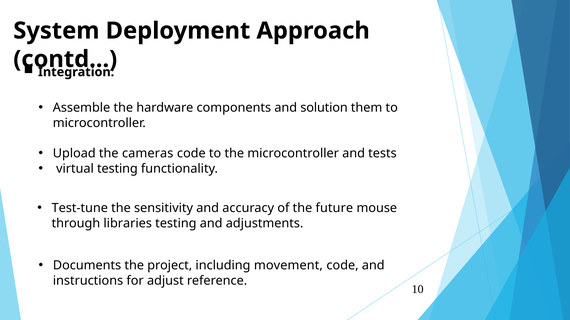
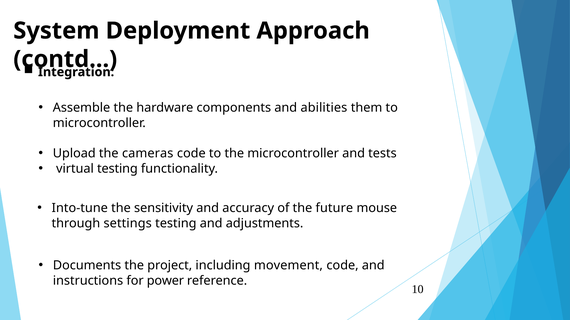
solution: solution -> abilities
Test-tune: Test-tune -> Into-tune
libraries: libraries -> settings
adjust: adjust -> power
